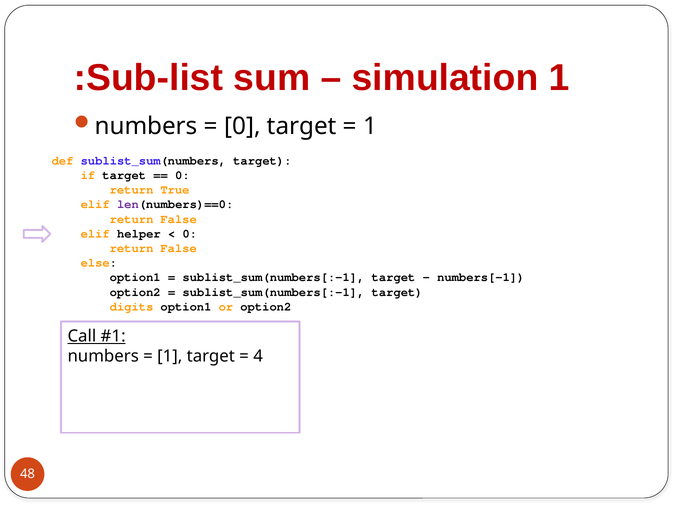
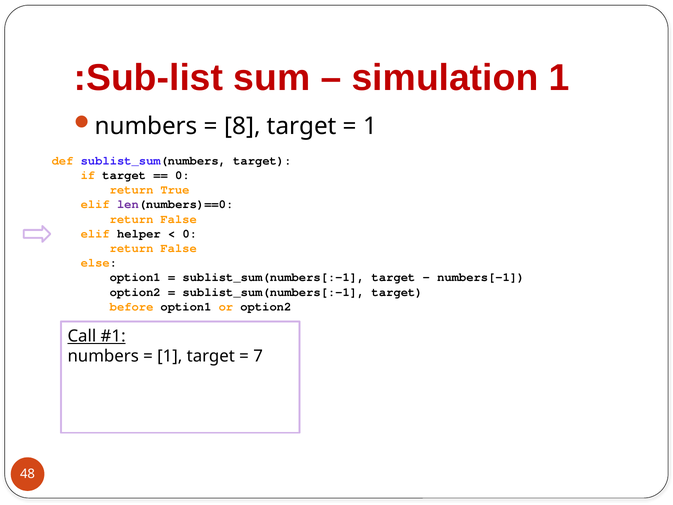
0 at (242, 126): 0 -> 8
digits: digits -> before
4: 4 -> 7
